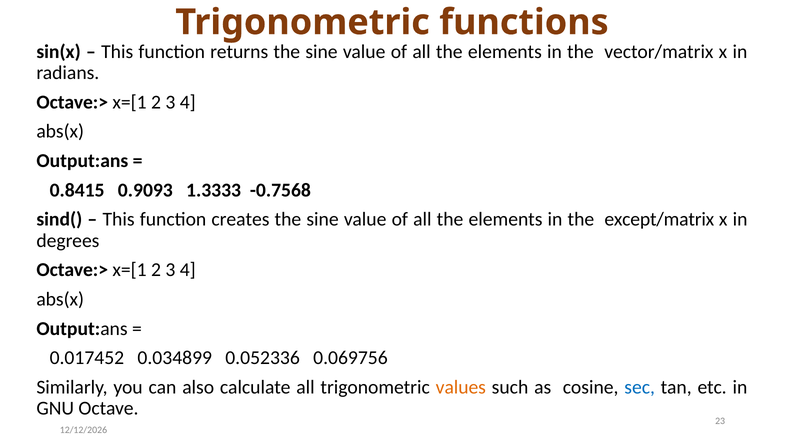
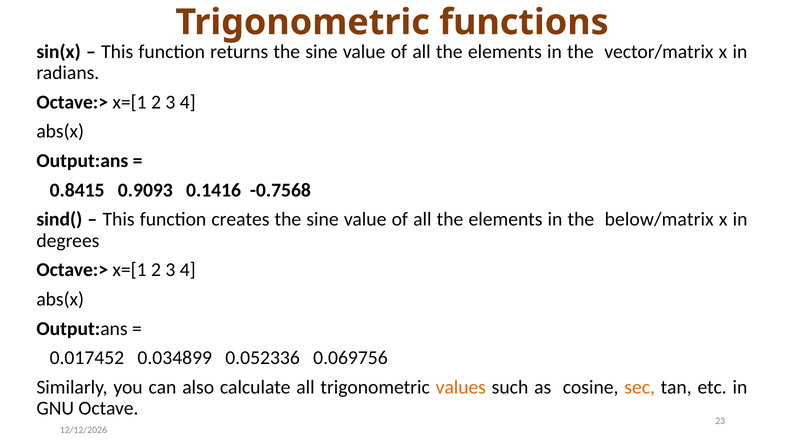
1.3333: 1.3333 -> 0.1416
except/matrix: except/matrix -> below/matrix
sec colour: blue -> orange
